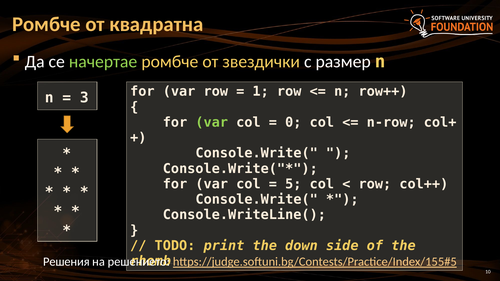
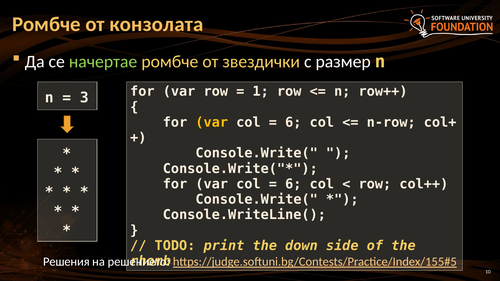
квадратна: квадратна -> конзолата
var at (212, 123) colour: light green -> yellow
0 at (293, 123): 0 -> 6
5 at (293, 184): 5 -> 6
